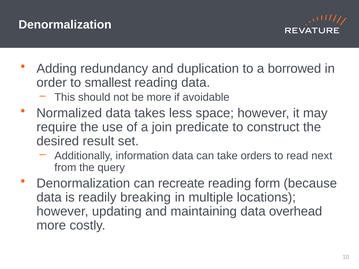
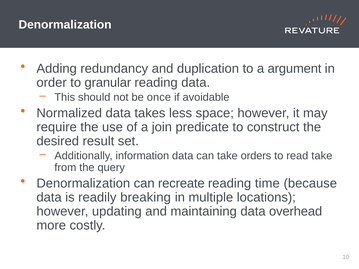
borrowed: borrowed -> argument
smallest: smallest -> granular
be more: more -> once
read next: next -> take
form: form -> time
